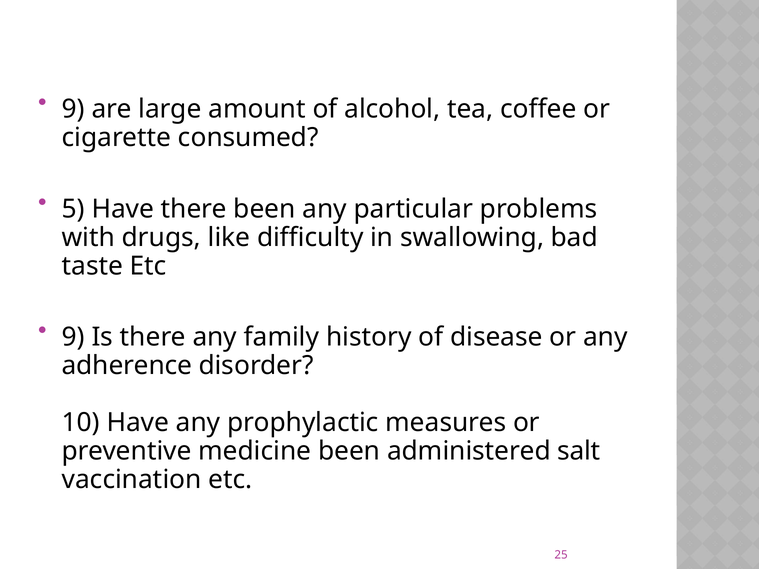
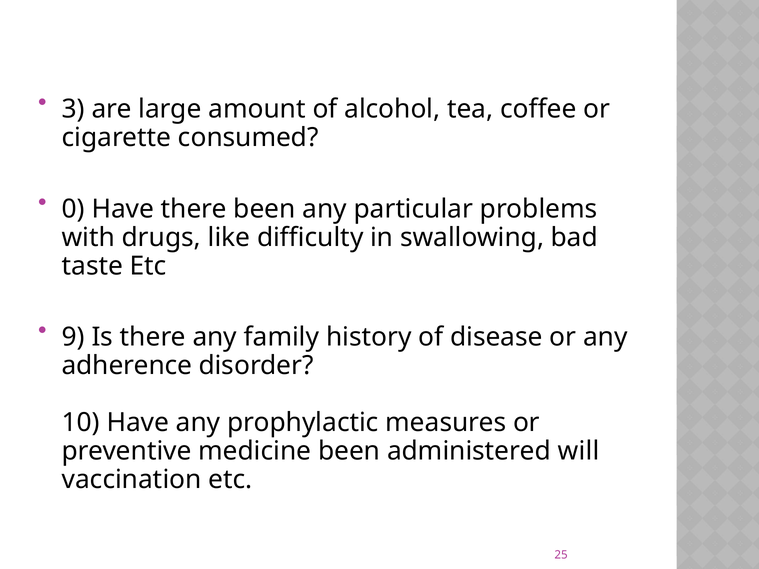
9 at (73, 109): 9 -> 3
5: 5 -> 0
salt: salt -> will
